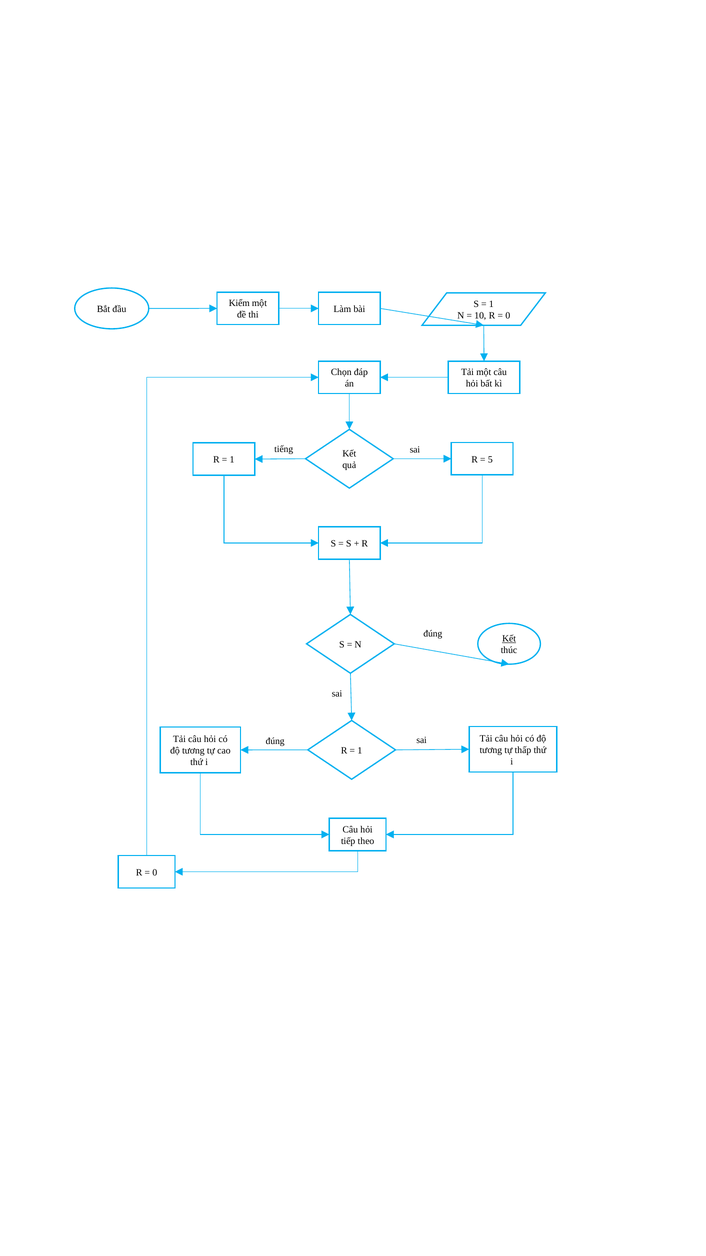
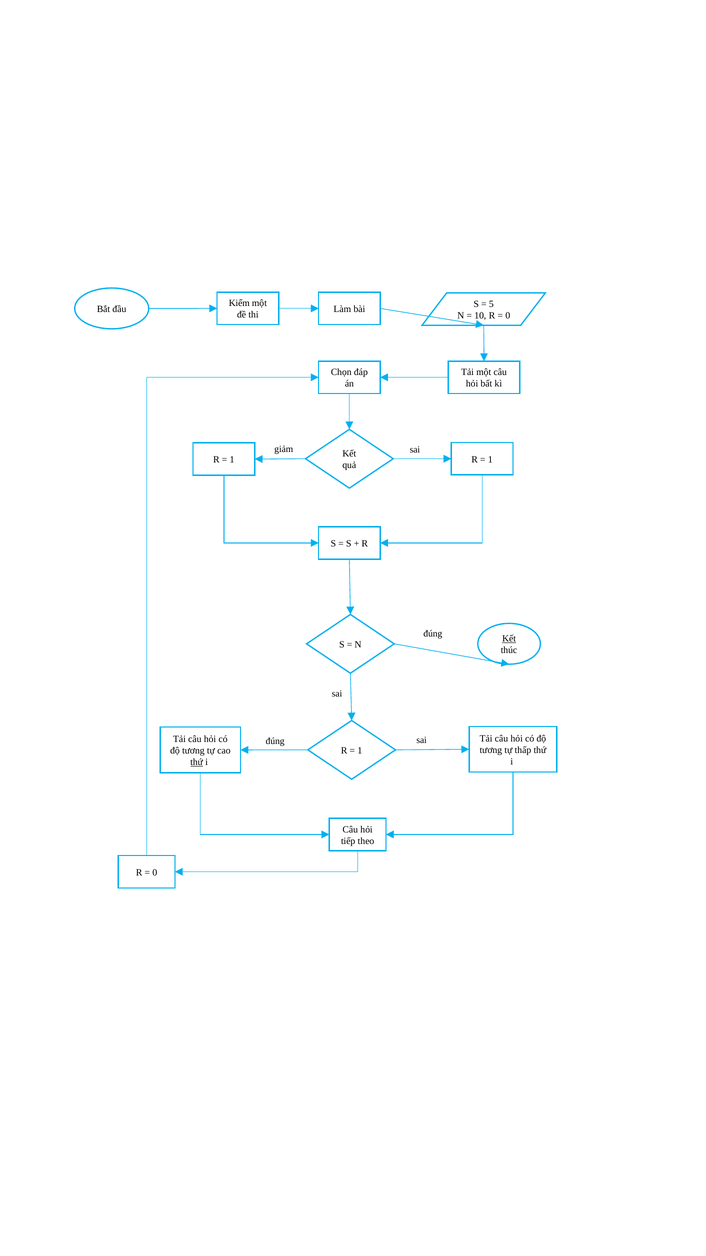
1 at (491, 304): 1 -> 5
tiếng: tiếng -> giảm
5 at (490, 459): 5 -> 1
thứ at (197, 762) underline: none -> present
